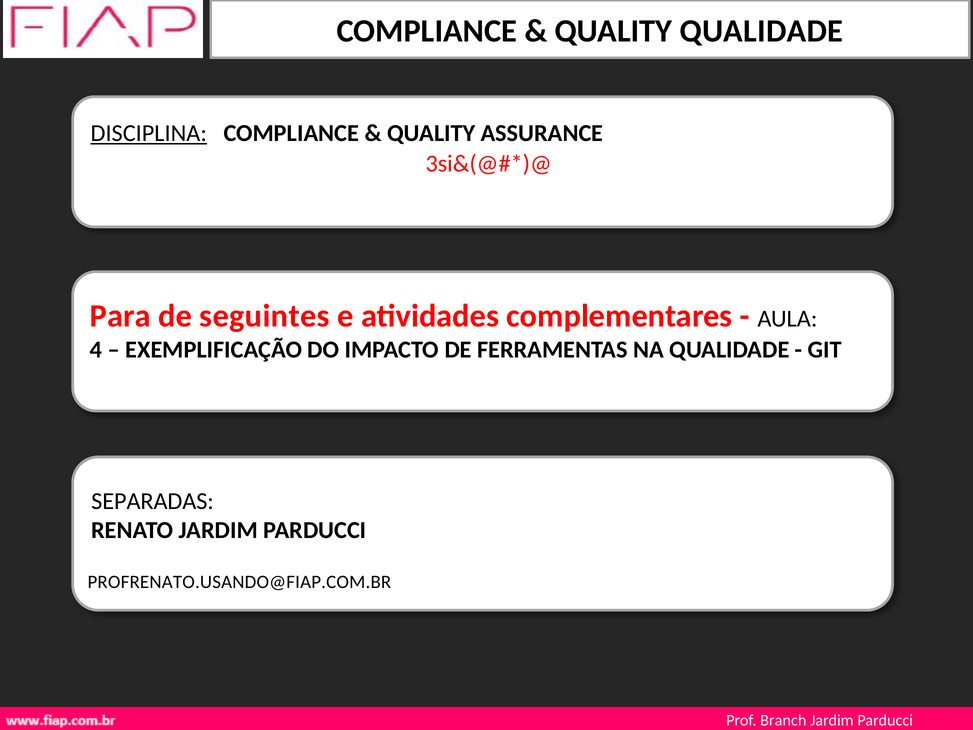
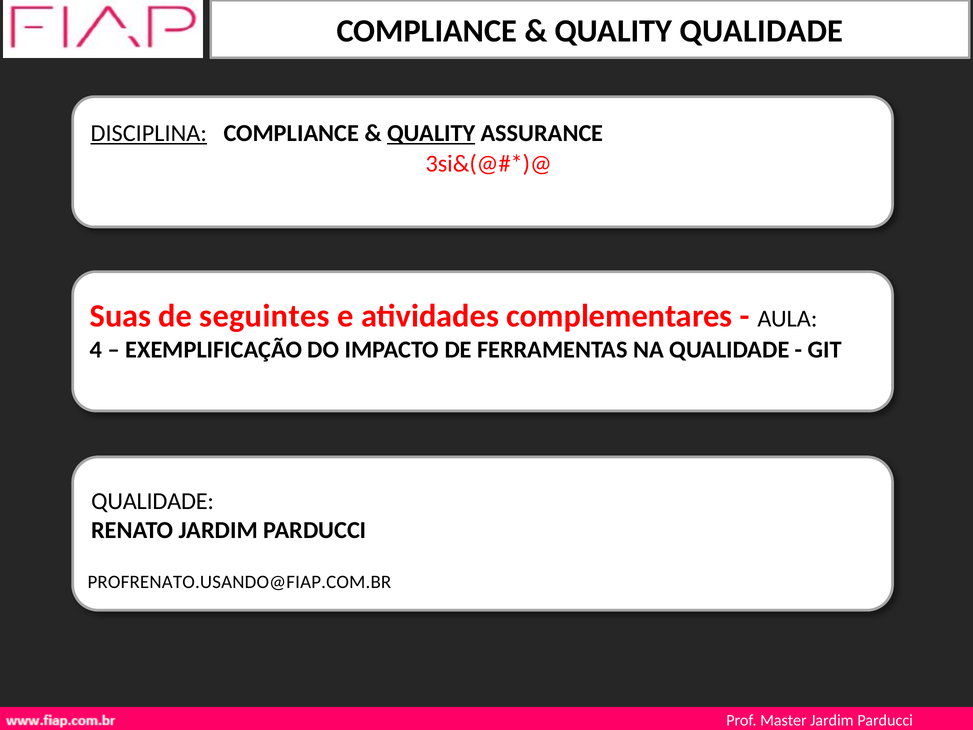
QUALITY at (431, 133) underline: none -> present
Para: Para -> Suas
SEPARADAS at (153, 501): SEPARADAS -> QUALIDADE
Branch: Branch -> Master
